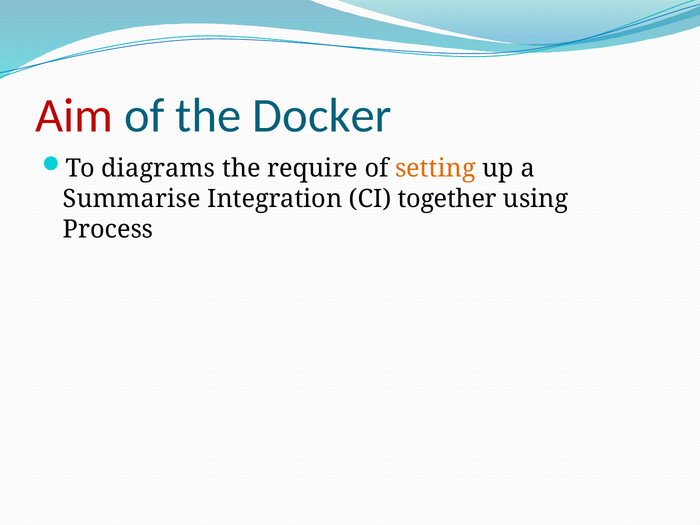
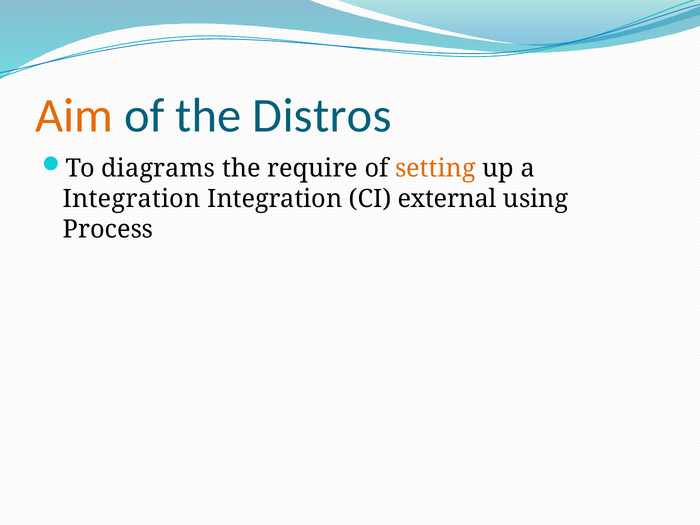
Aim colour: red -> orange
Docker: Docker -> Distros
Summarise at (132, 199): Summarise -> Integration
together: together -> external
